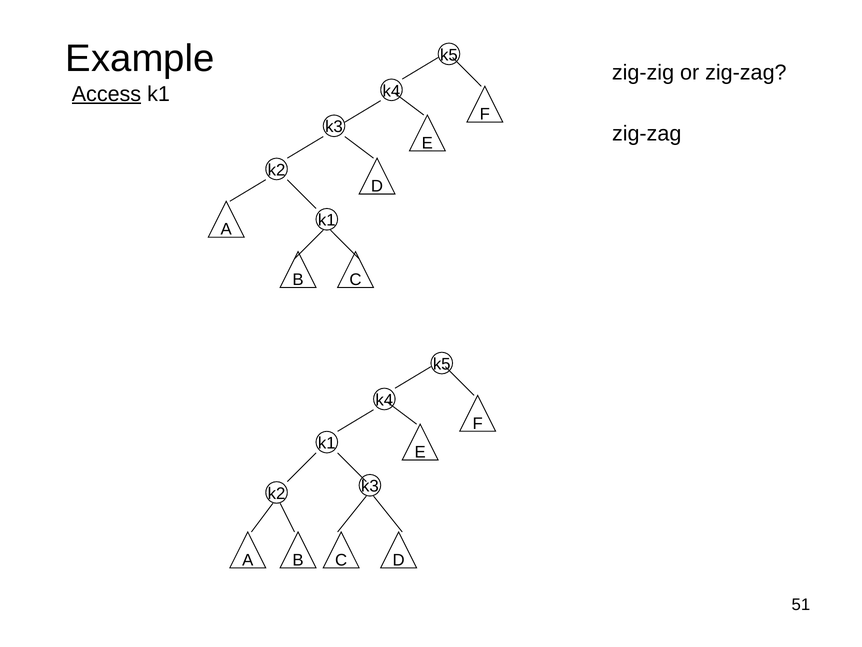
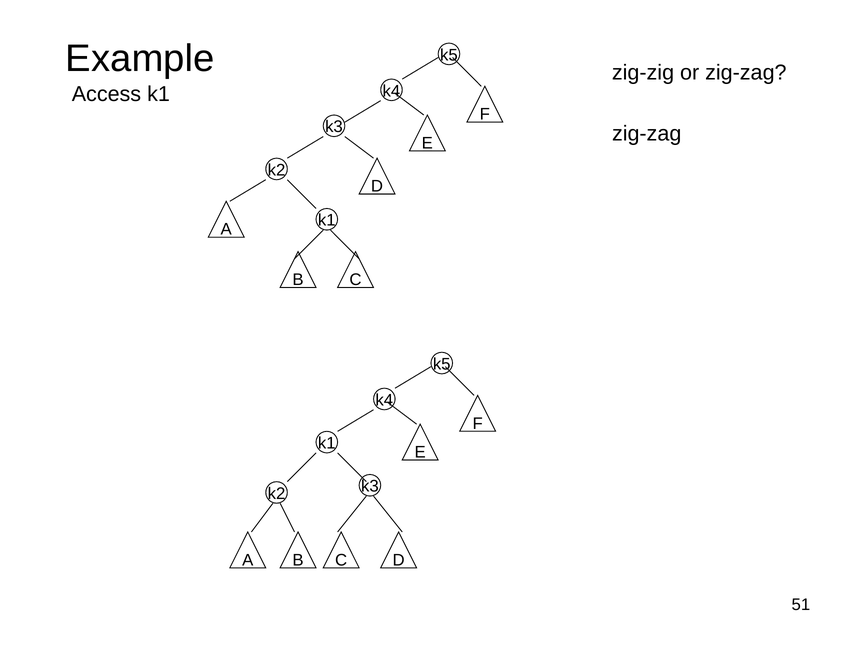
Access underline: present -> none
